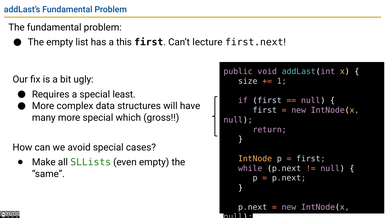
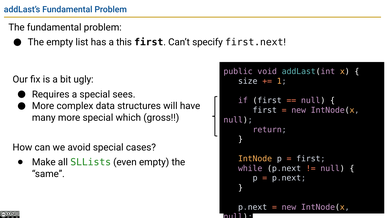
lecture: lecture -> specify
least: least -> sees
